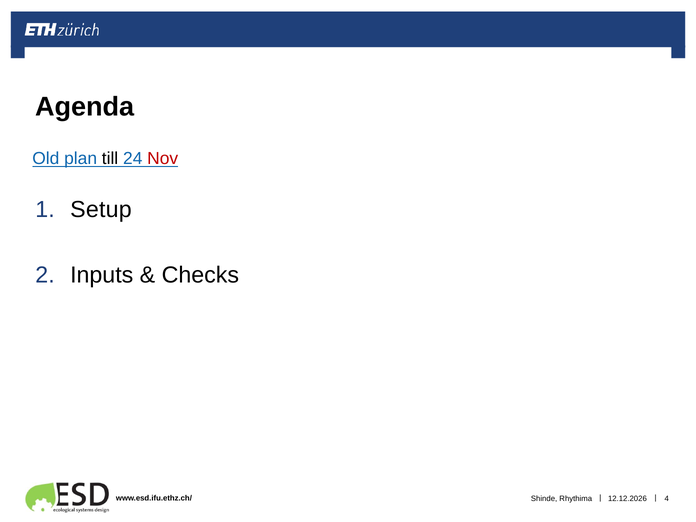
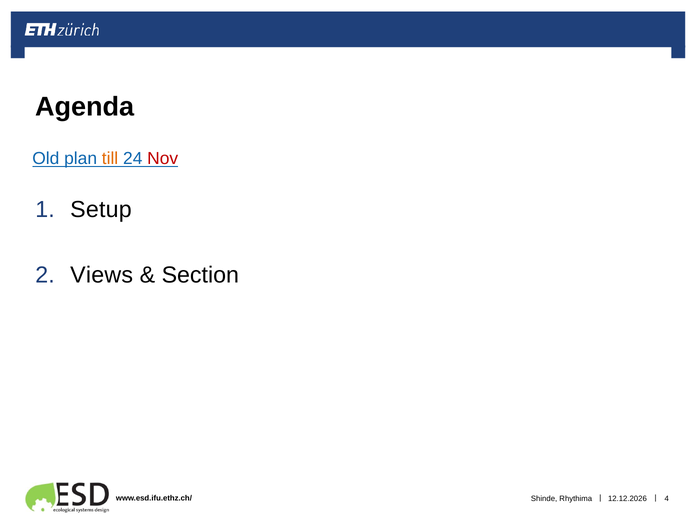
till colour: black -> orange
Inputs: Inputs -> Views
Checks: Checks -> Section
